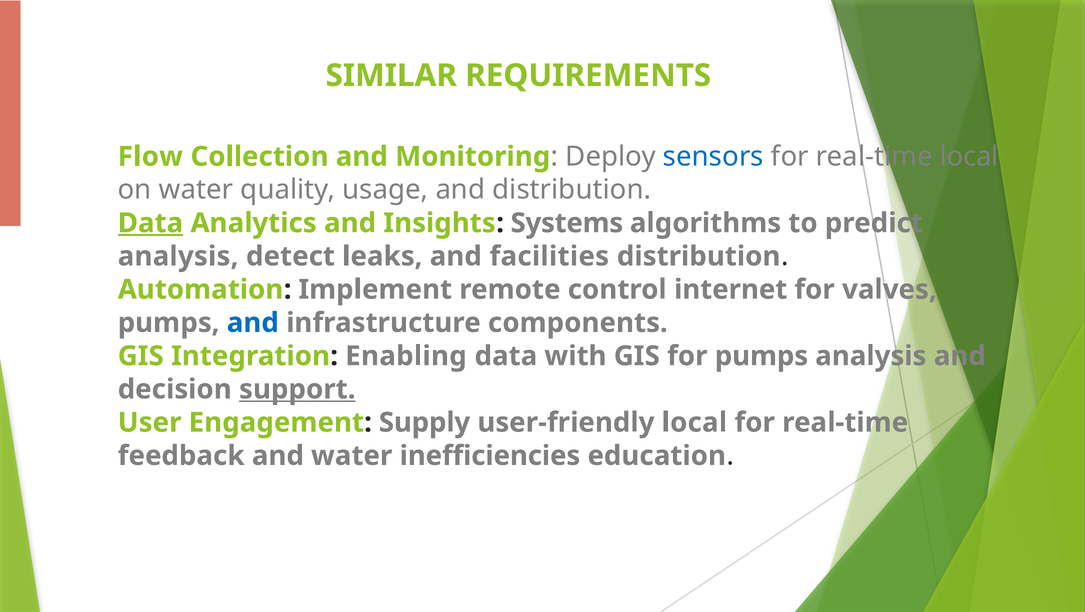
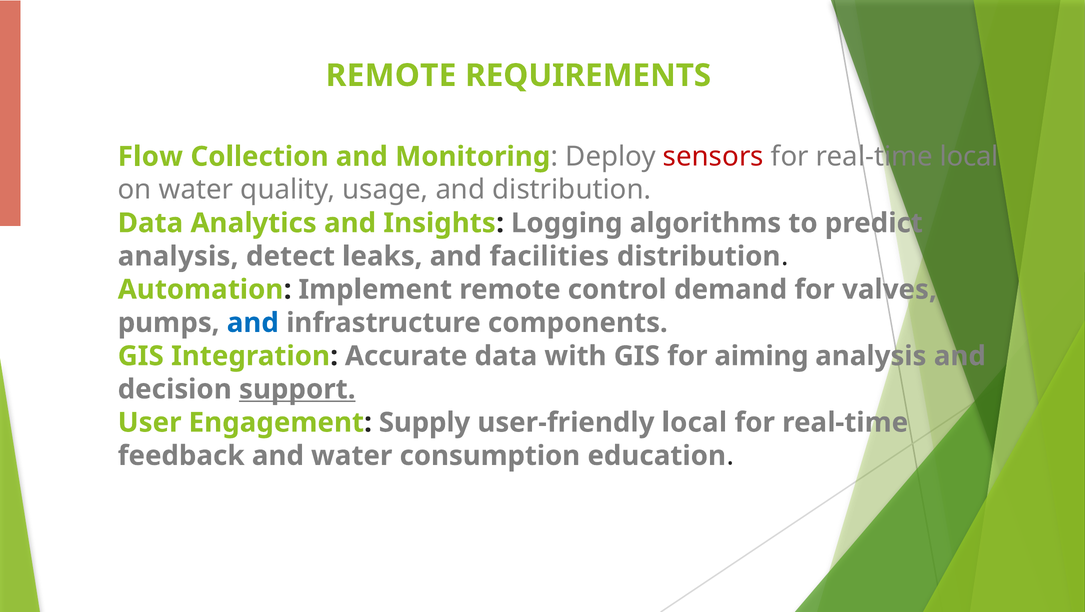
SIMILAR at (391, 76): SIMILAR -> REMOTE
sensors colour: blue -> red
Data at (150, 223) underline: present -> none
Systems: Systems -> Logging
internet: internet -> demand
Enabling: Enabling -> Accurate
for pumps: pumps -> aiming
inefficiencies: inefficiencies -> consumption
